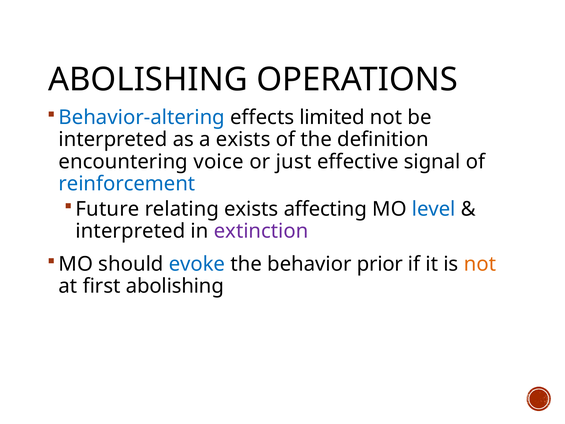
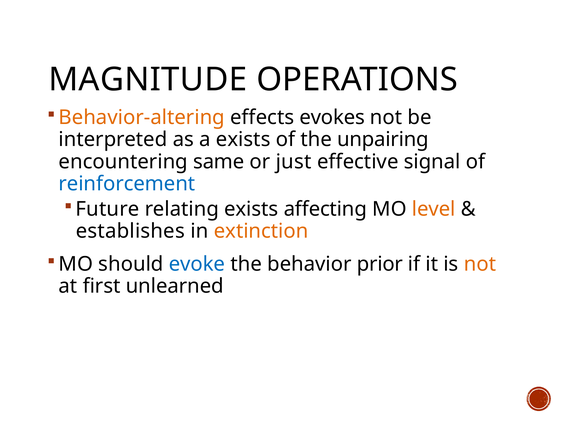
ABOLISHING at (148, 79): ABOLISHING -> MAGNITUDE
Behavior-altering colour: blue -> orange
limited: limited -> evokes
definition: definition -> unpairing
voice: voice -> same
level colour: blue -> orange
interpreted at (130, 231): interpreted -> establishes
extinction colour: purple -> orange
first abolishing: abolishing -> unlearned
